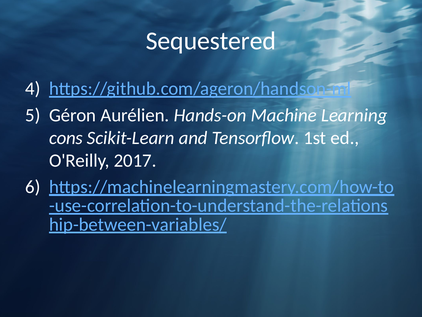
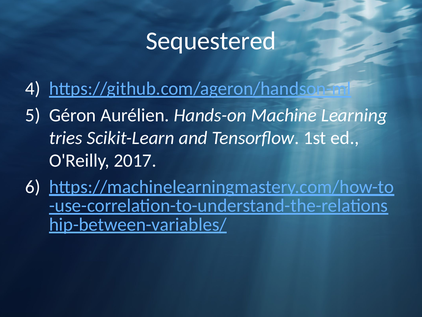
cons: cons -> tries
